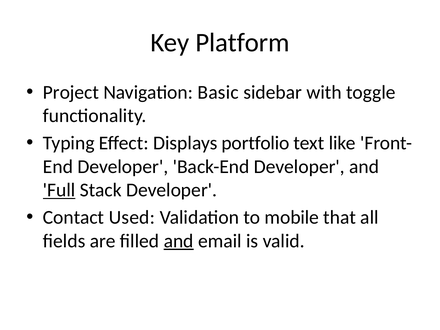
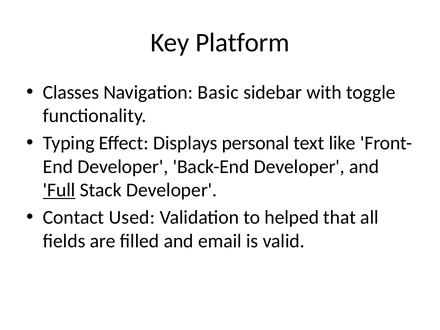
Project: Project -> Classes
portfolio: portfolio -> personal
mobile: mobile -> helped
and at (179, 241) underline: present -> none
